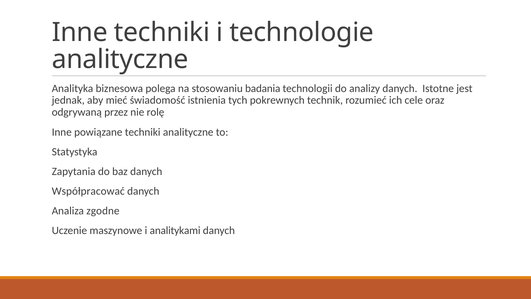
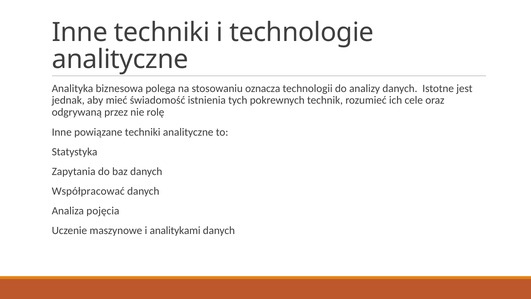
badania: badania -> oznacza
zgodne: zgodne -> pojęcia
